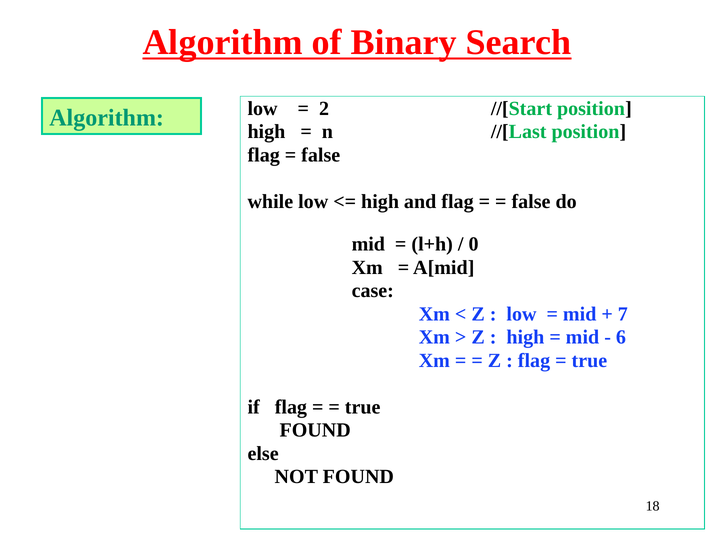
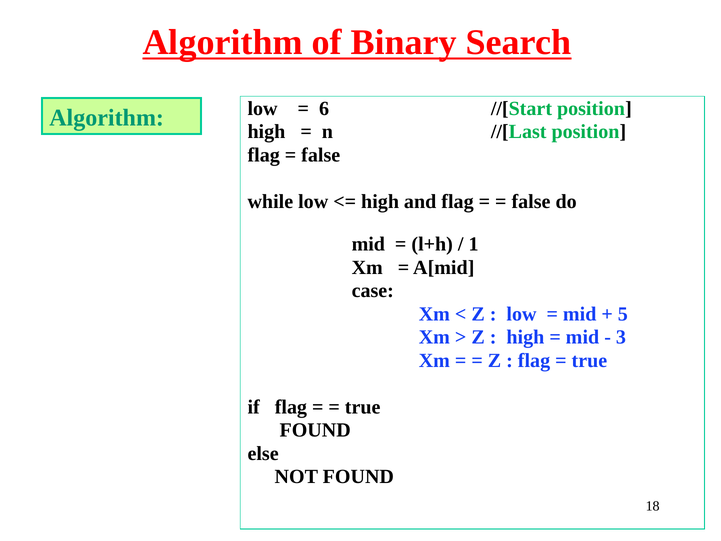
2: 2 -> 6
0: 0 -> 1
7: 7 -> 5
6: 6 -> 3
